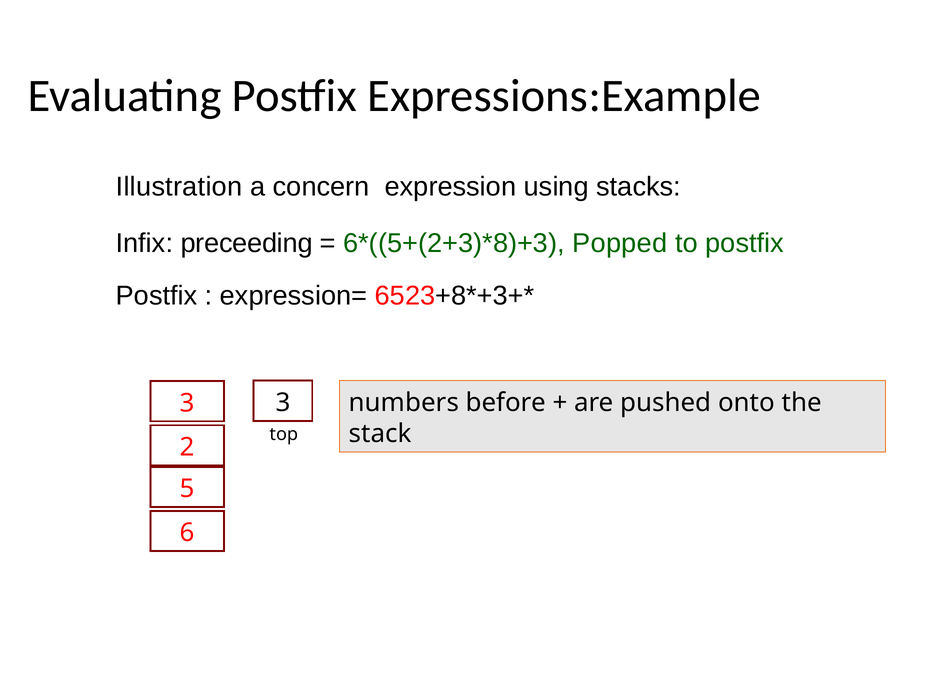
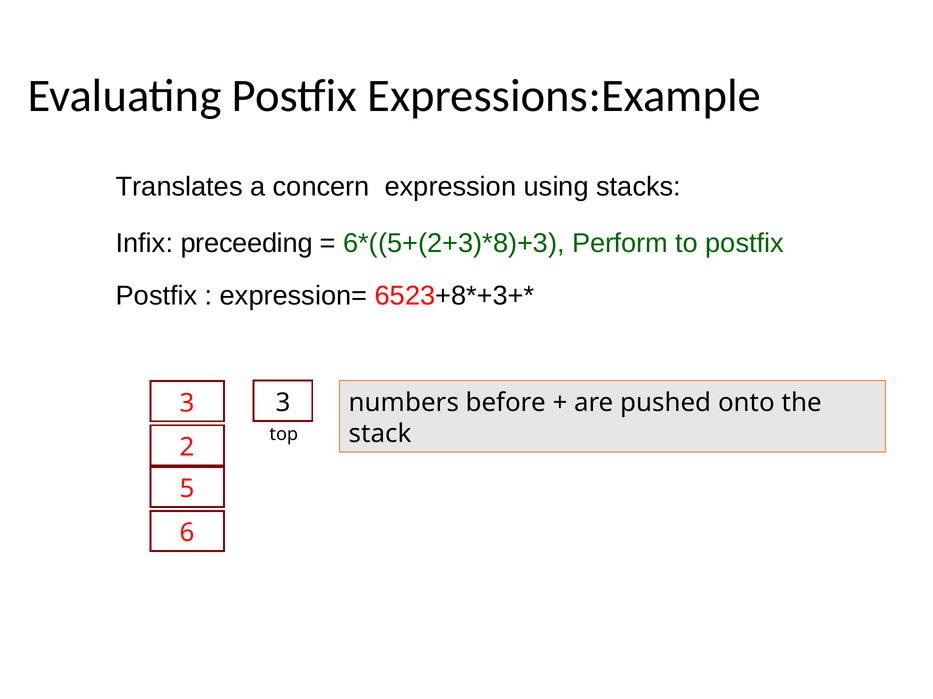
Illustration: Illustration -> Translates
Popped: Popped -> Perform
